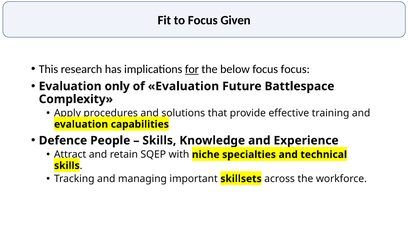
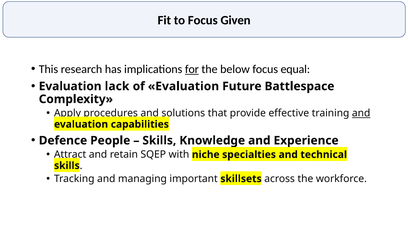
focus focus: focus -> equal
only: only -> lack
and at (361, 113) underline: none -> present
